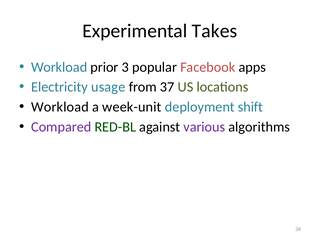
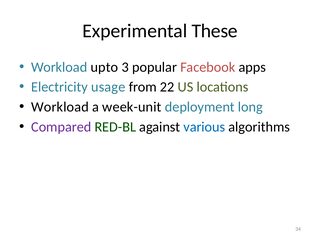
Takes: Takes -> These
prior: prior -> upto
37: 37 -> 22
shift: shift -> long
various colour: purple -> blue
